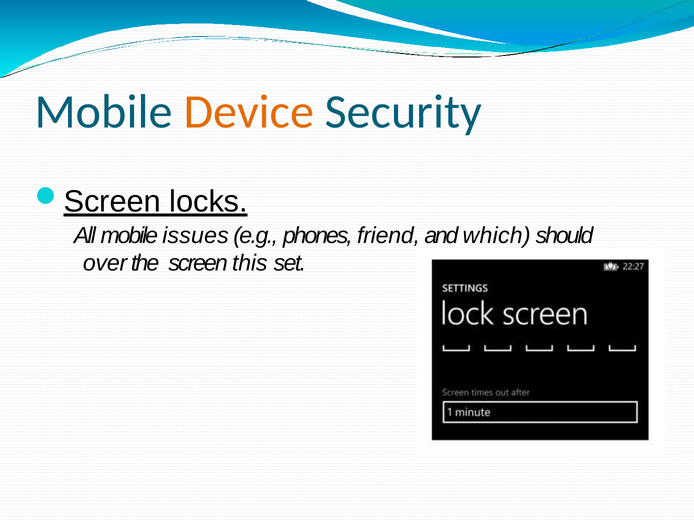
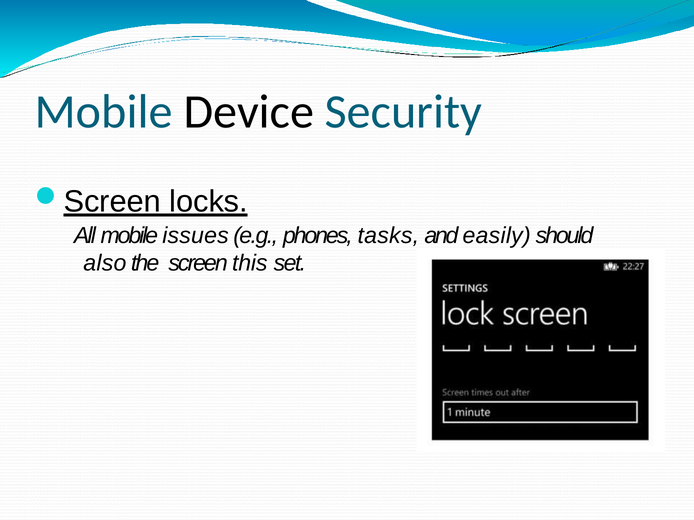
Device colour: orange -> black
friend: friend -> tasks
which: which -> easily
over: over -> also
